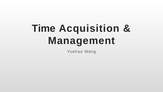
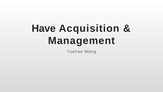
Time: Time -> Have
